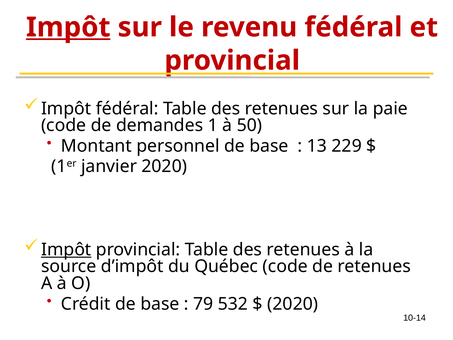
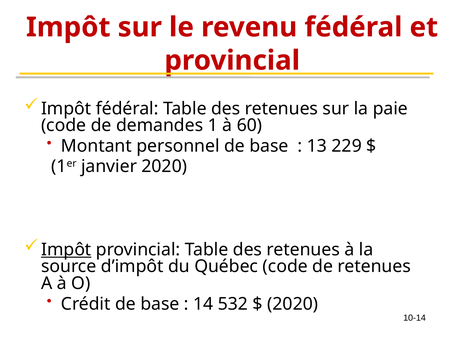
Impôt at (68, 27) underline: present -> none
50: 50 -> 60
79: 79 -> 14
